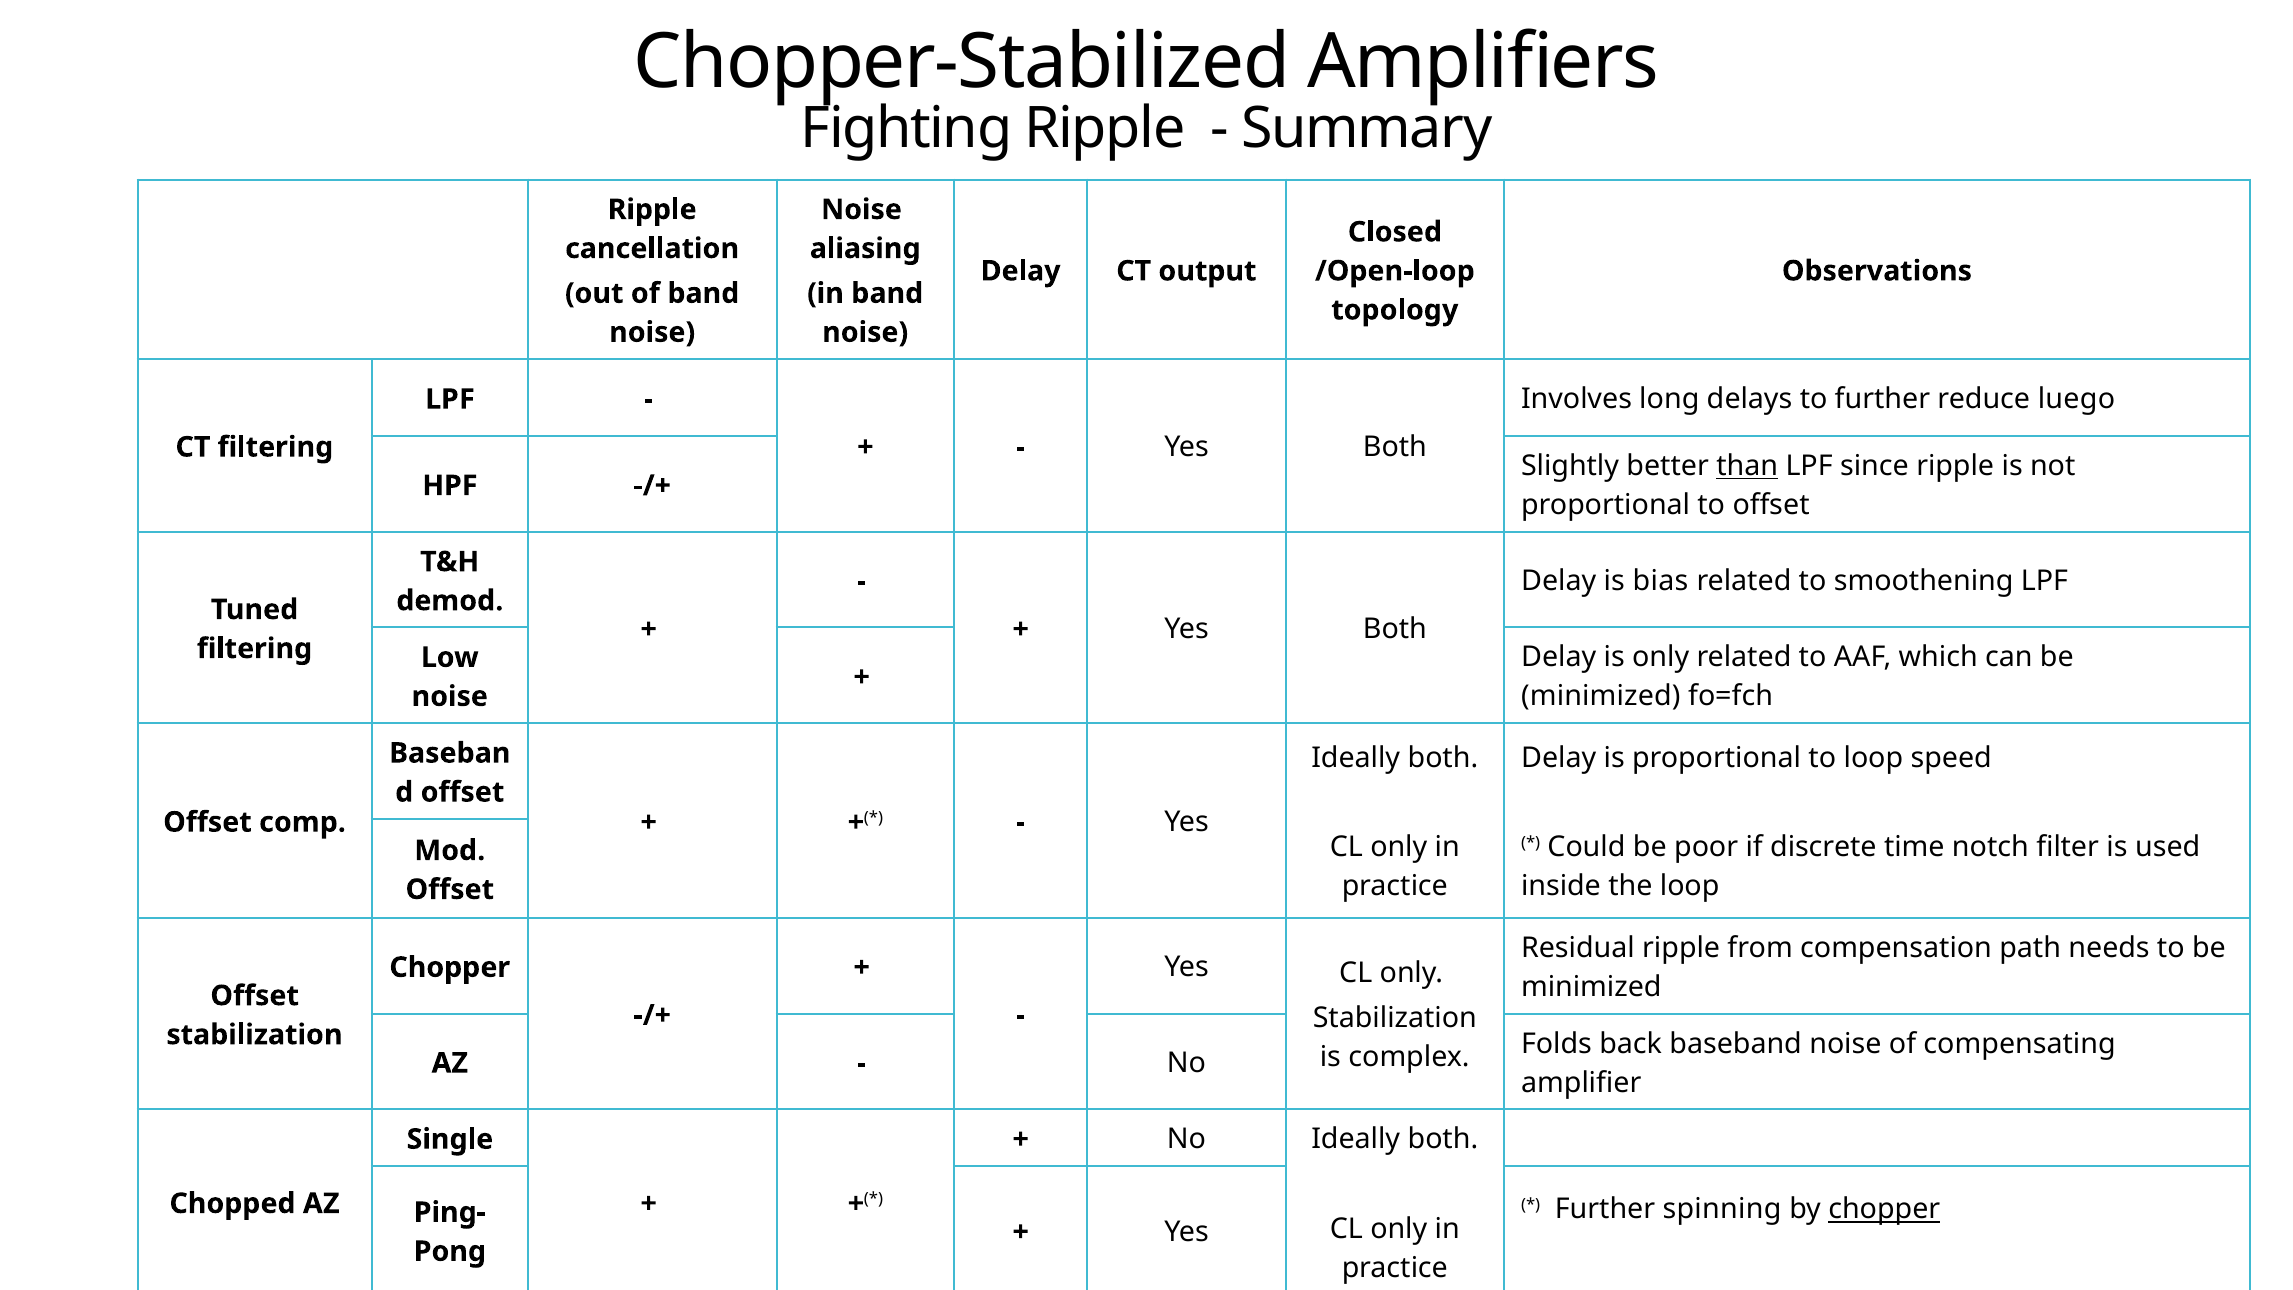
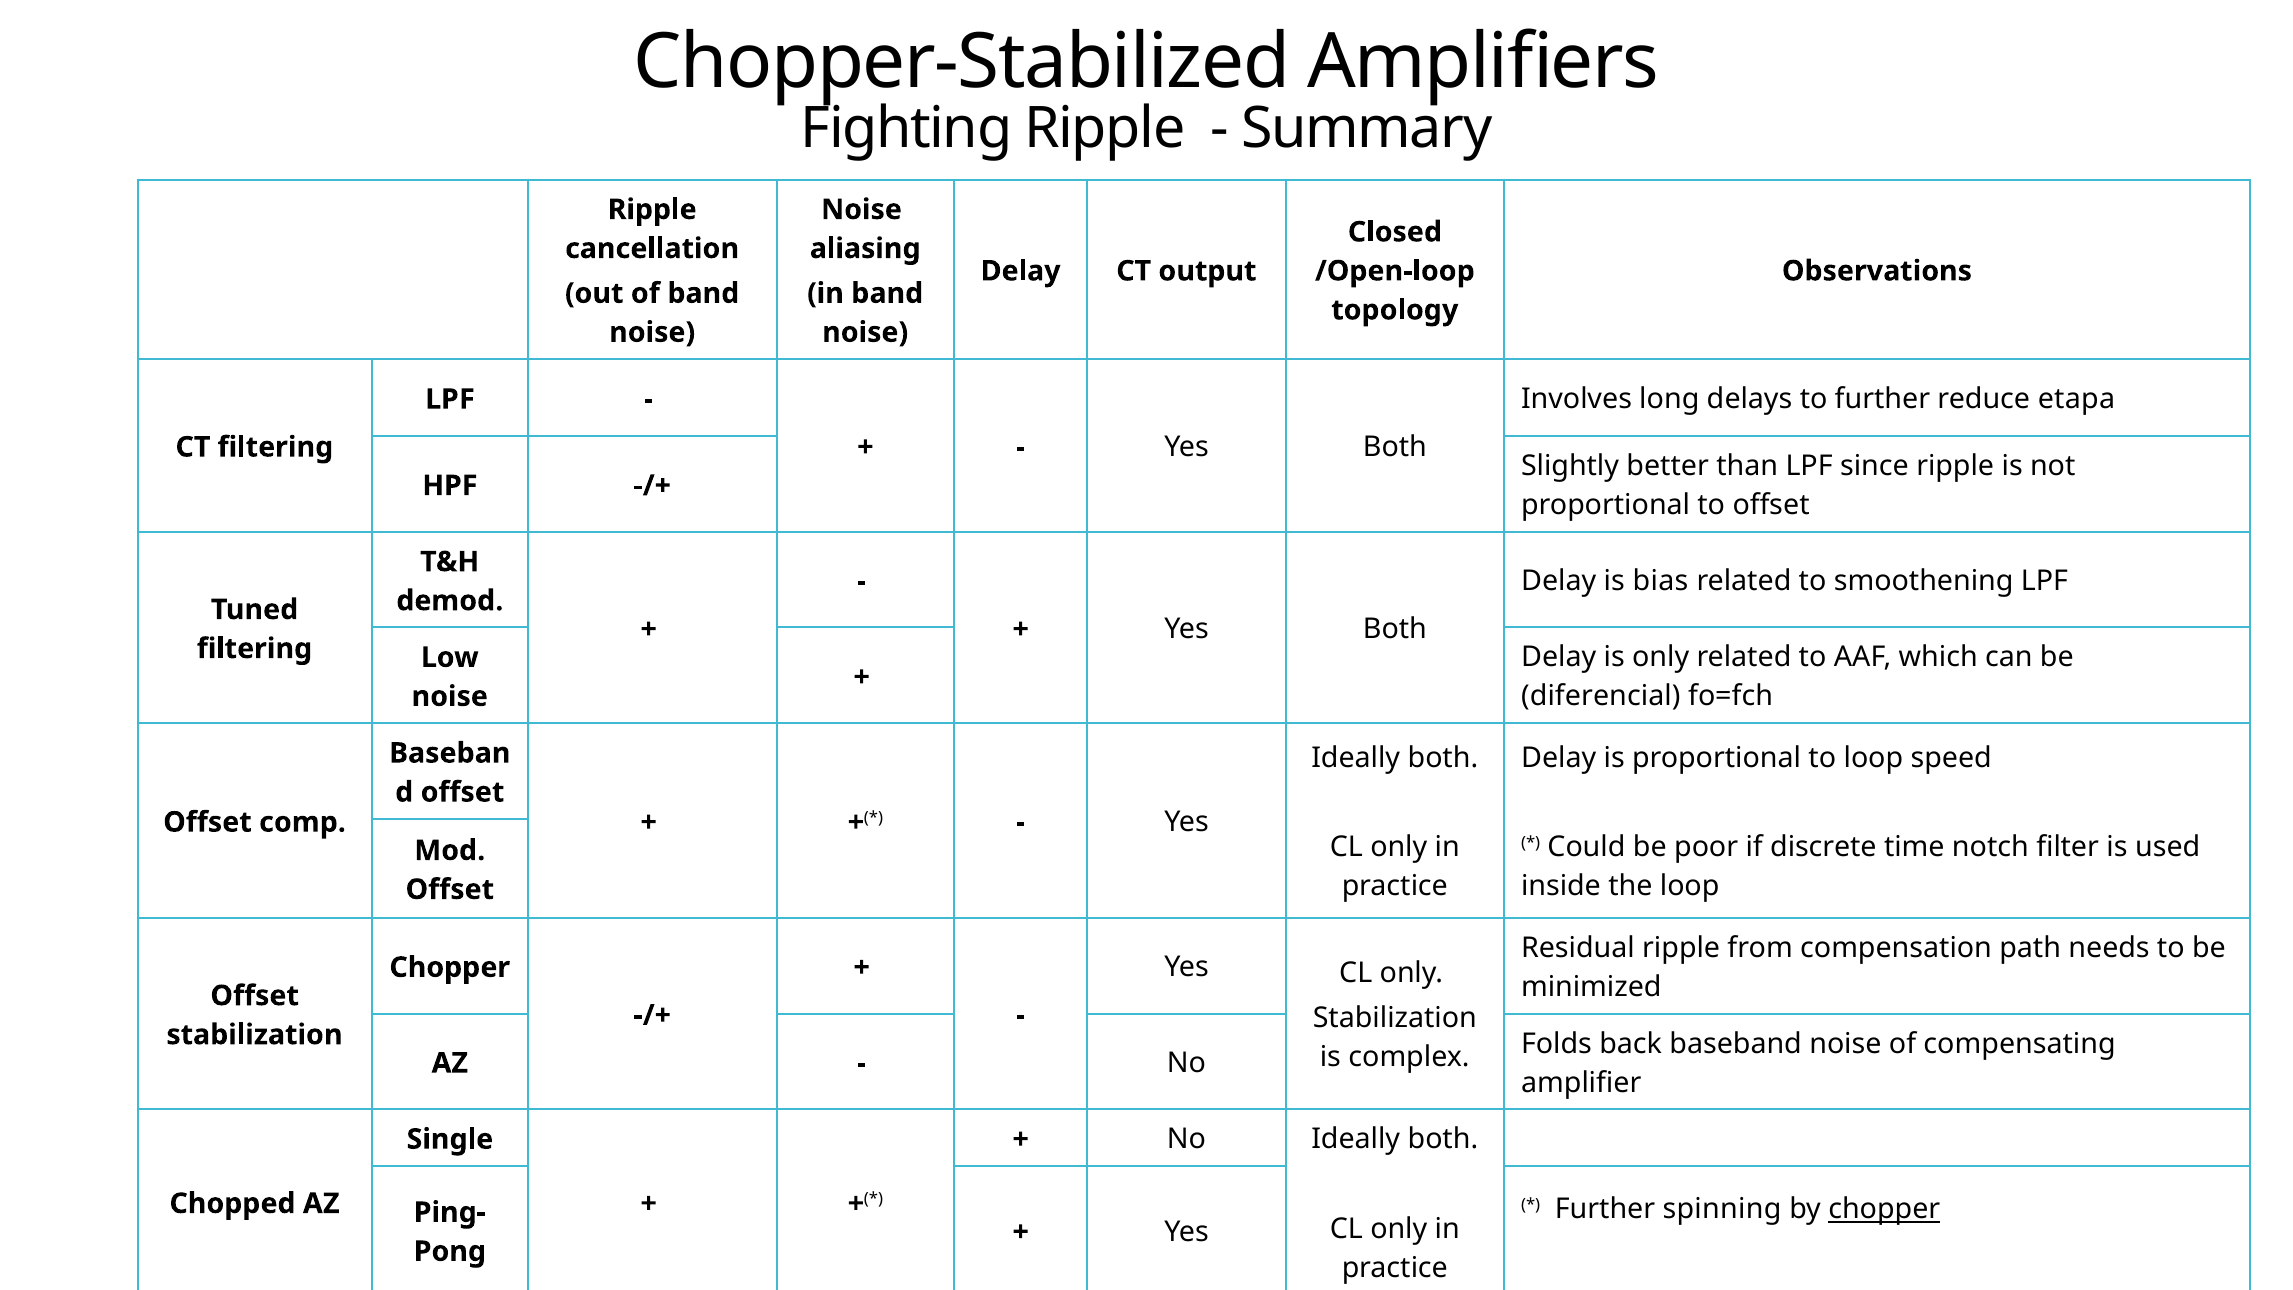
luego: luego -> etapa
than underline: present -> none
minimized at (1601, 696): minimized -> diferencial
